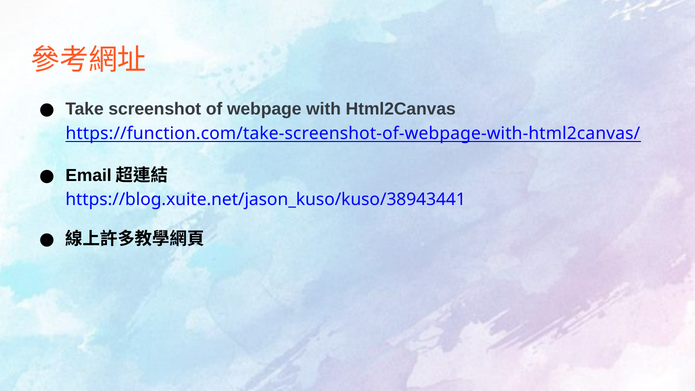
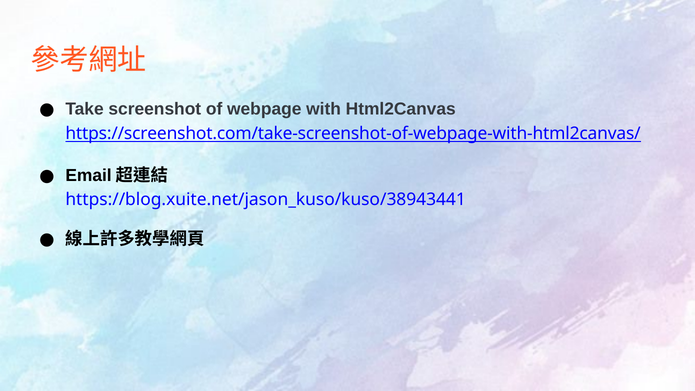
https://function.com/take-screenshot-of-webpage-with-html2canvas/: https://function.com/take-screenshot-of-webpage-with-html2canvas/ -> https://screenshot.com/take-screenshot-of-webpage-with-html2canvas/
